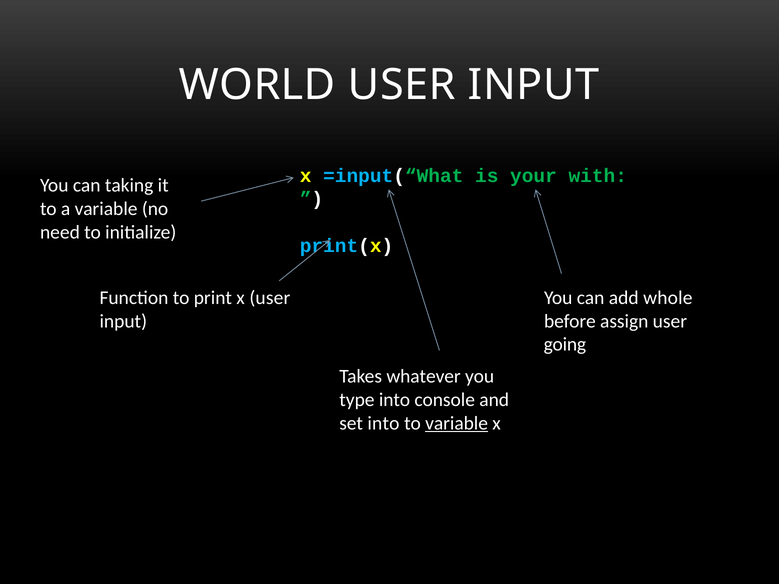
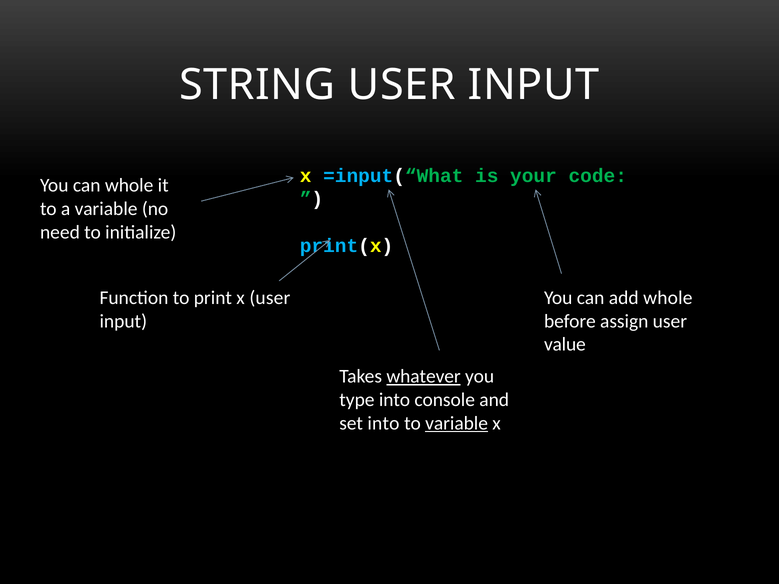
WORLD: WORLD -> STRING
with: with -> code
can taking: taking -> whole
going: going -> value
whatever underline: none -> present
